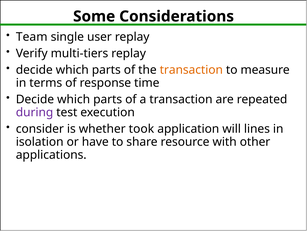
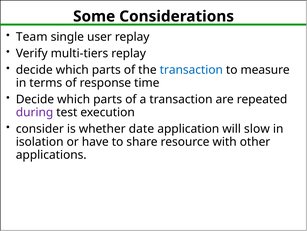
transaction at (191, 70) colour: orange -> blue
took: took -> date
lines: lines -> slow
